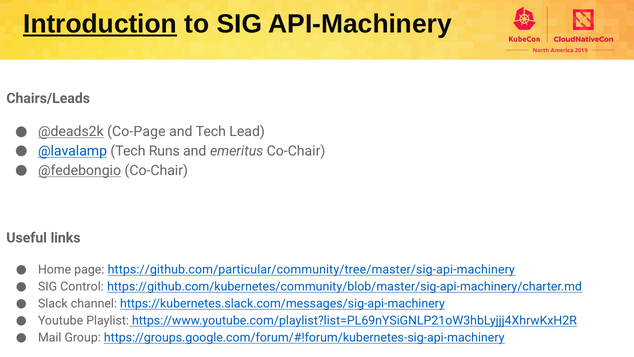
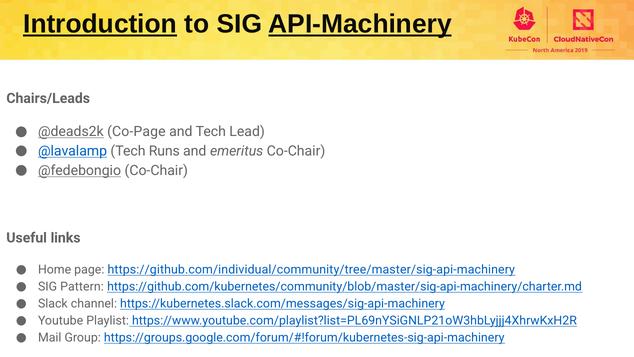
API-Machinery underline: none -> present
https://github.com/particular/community/tree/master/sig-api-machinery: https://github.com/particular/community/tree/master/sig-api-machinery -> https://github.com/individual/community/tree/master/sig-api-machinery
Control: Control -> Pattern
